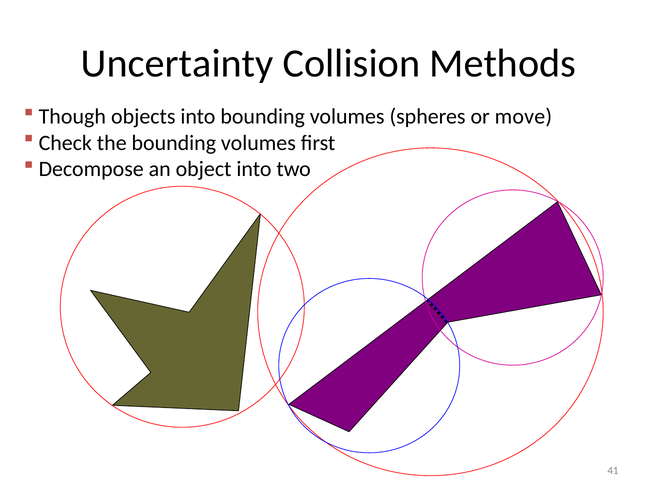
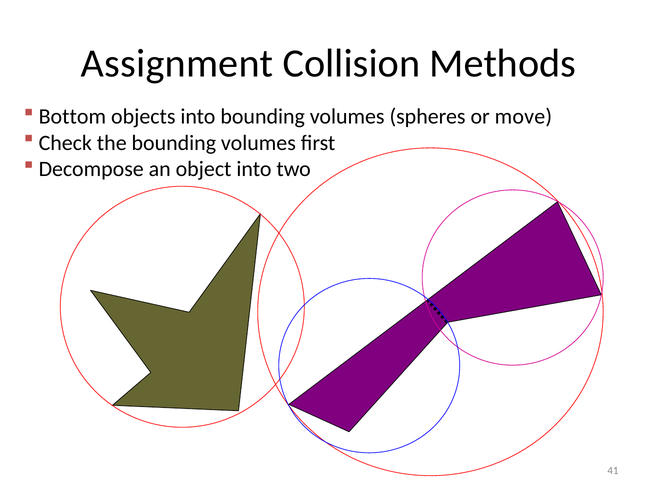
Uncertainty: Uncertainty -> Assignment
Though: Though -> Bottom
